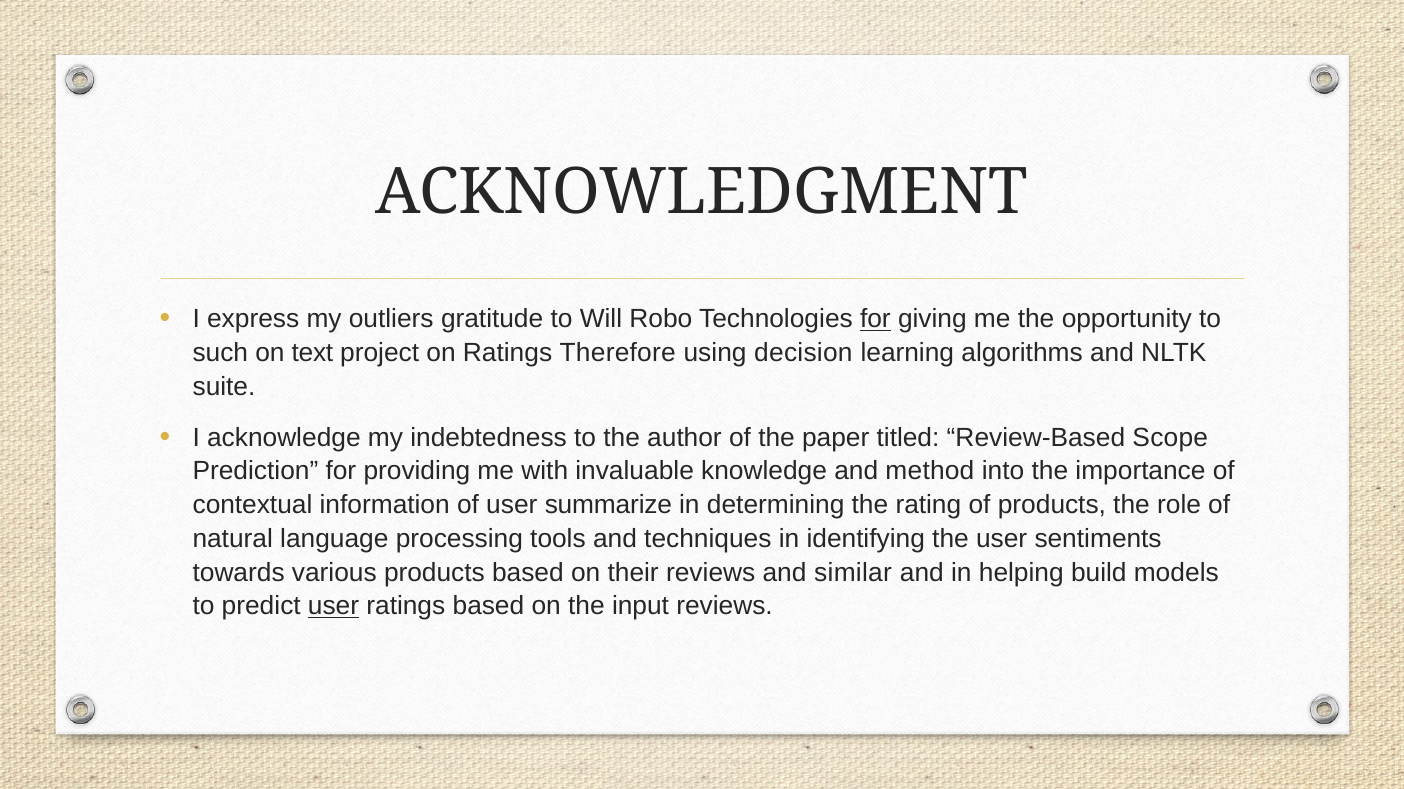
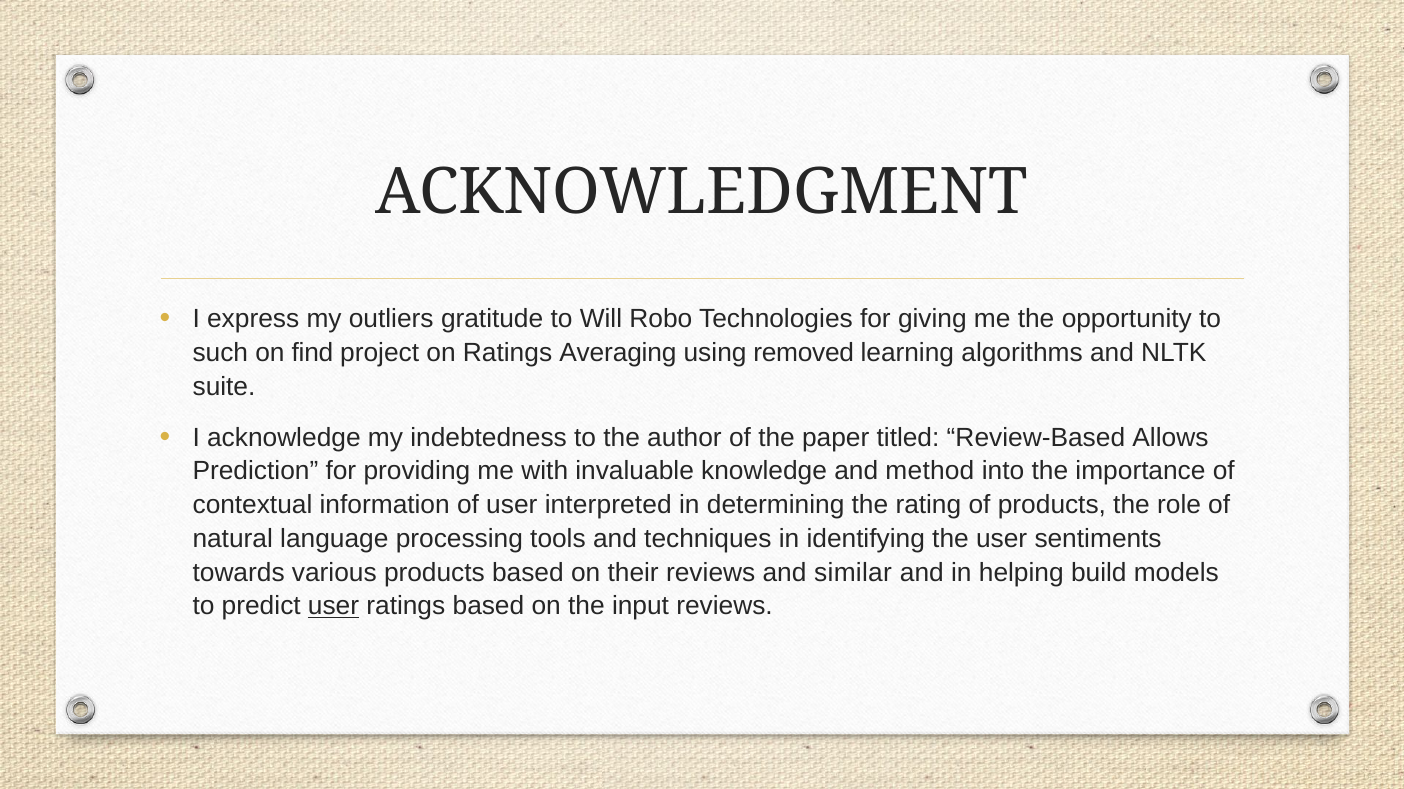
for at (875, 320) underline: present -> none
text: text -> find
Therefore: Therefore -> Averaging
decision: decision -> removed
Scope: Scope -> Allows
summarize: summarize -> interpreted
